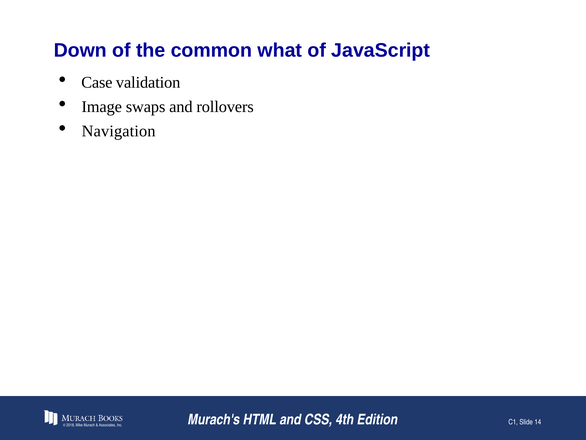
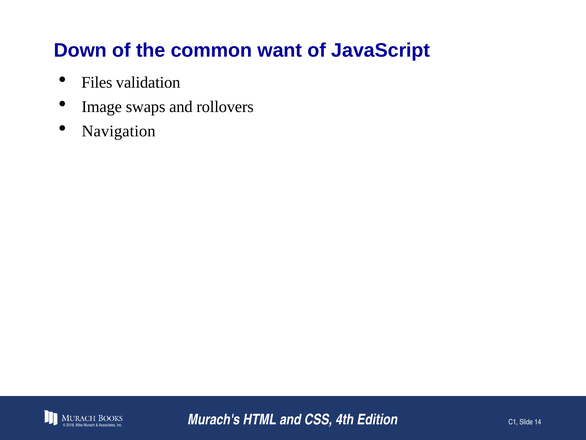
what: what -> want
Case: Case -> Files
